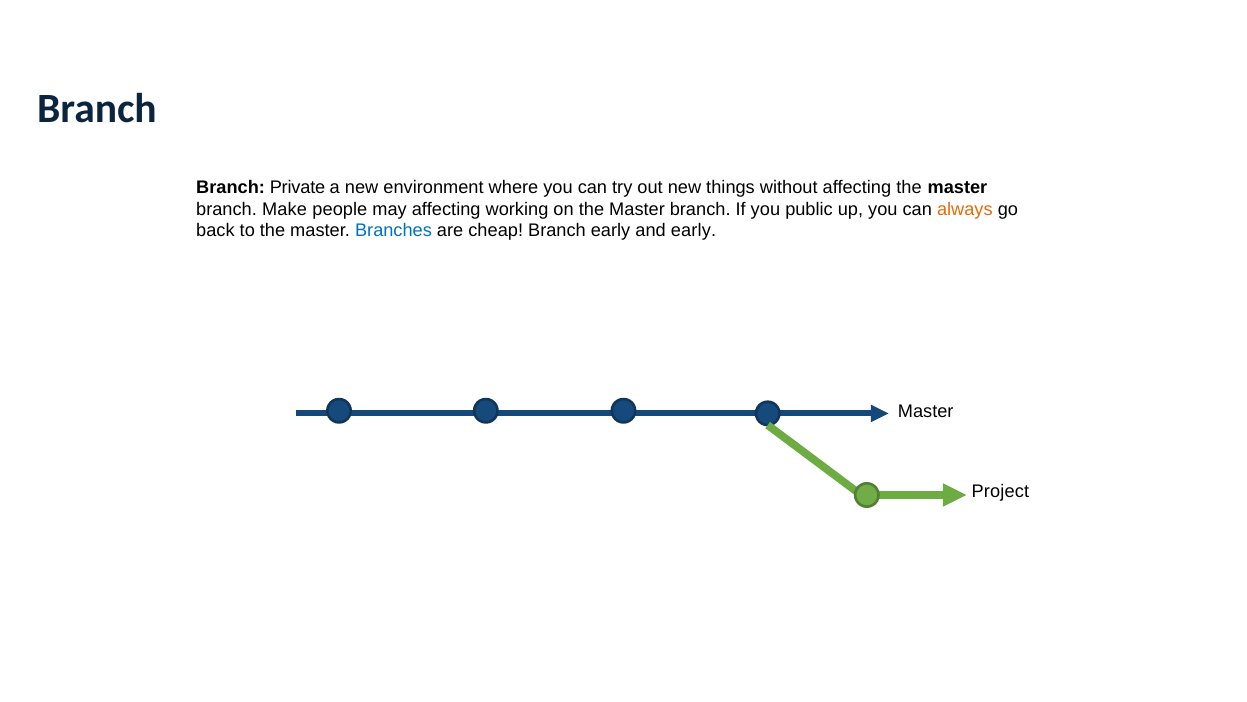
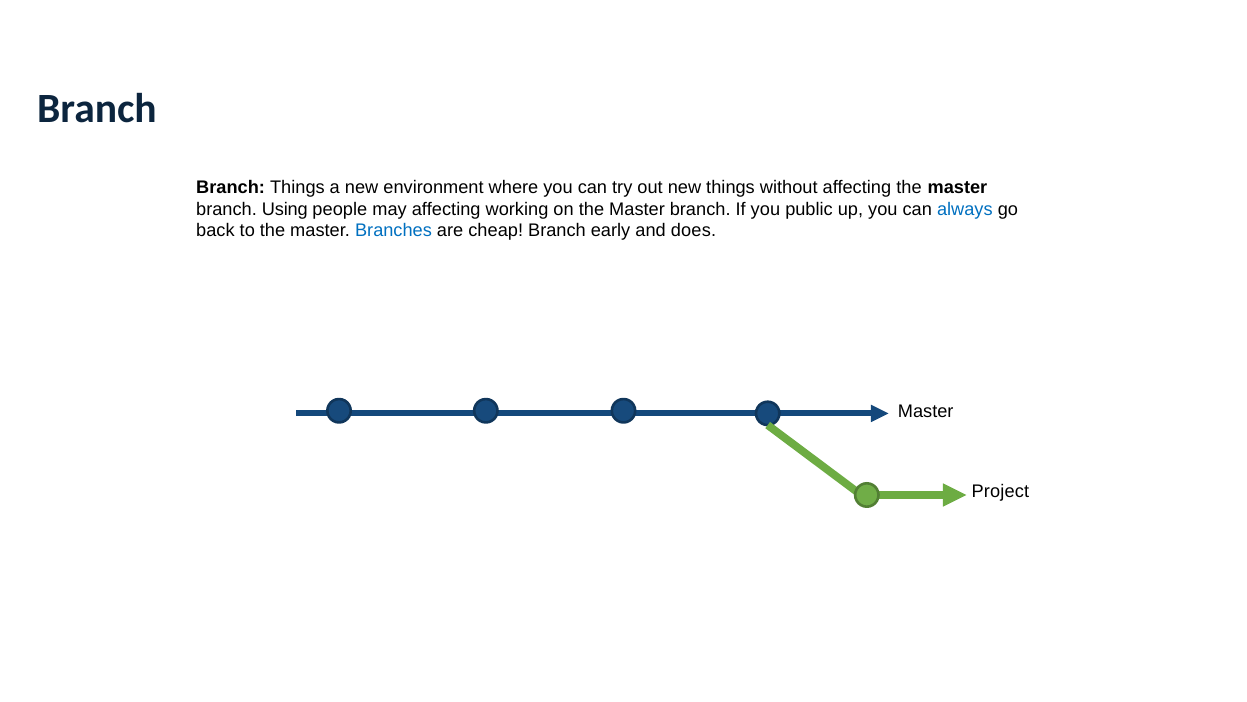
Branch Private: Private -> Things
Make: Make -> Using
always colour: orange -> blue
and early: early -> does
